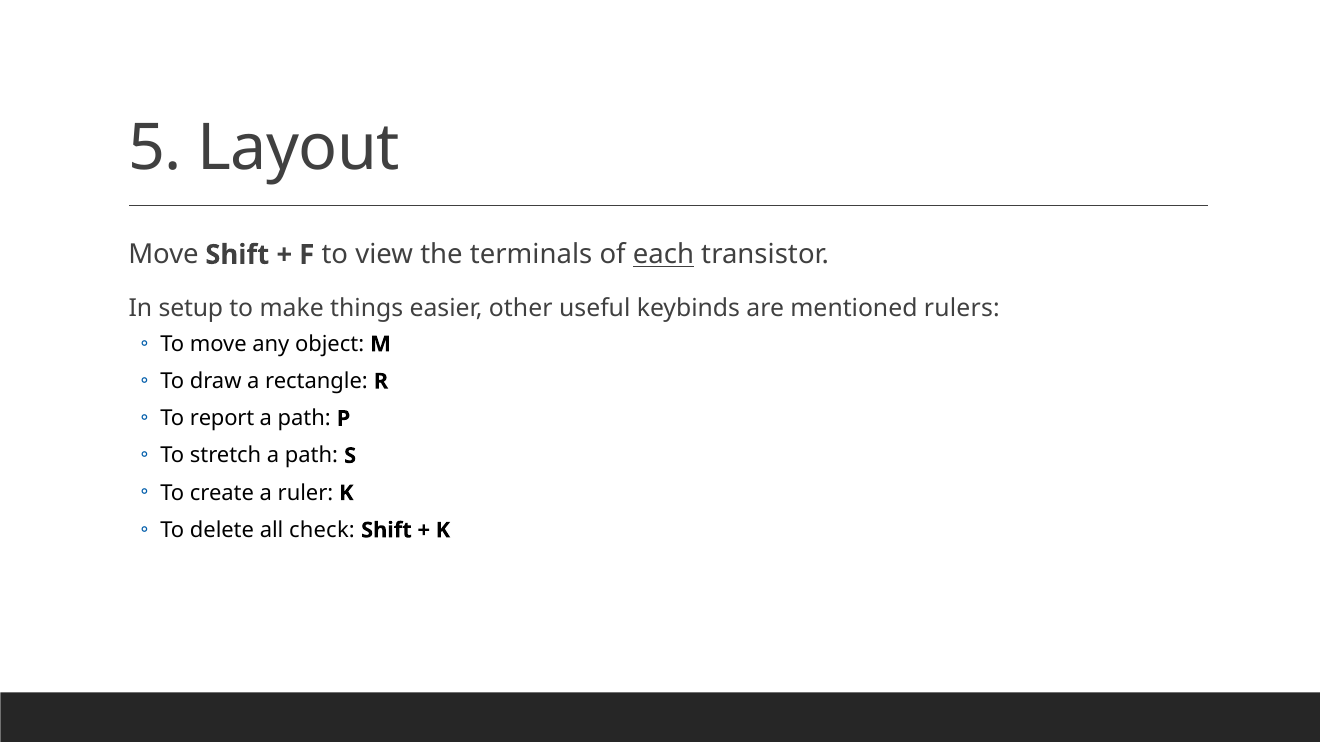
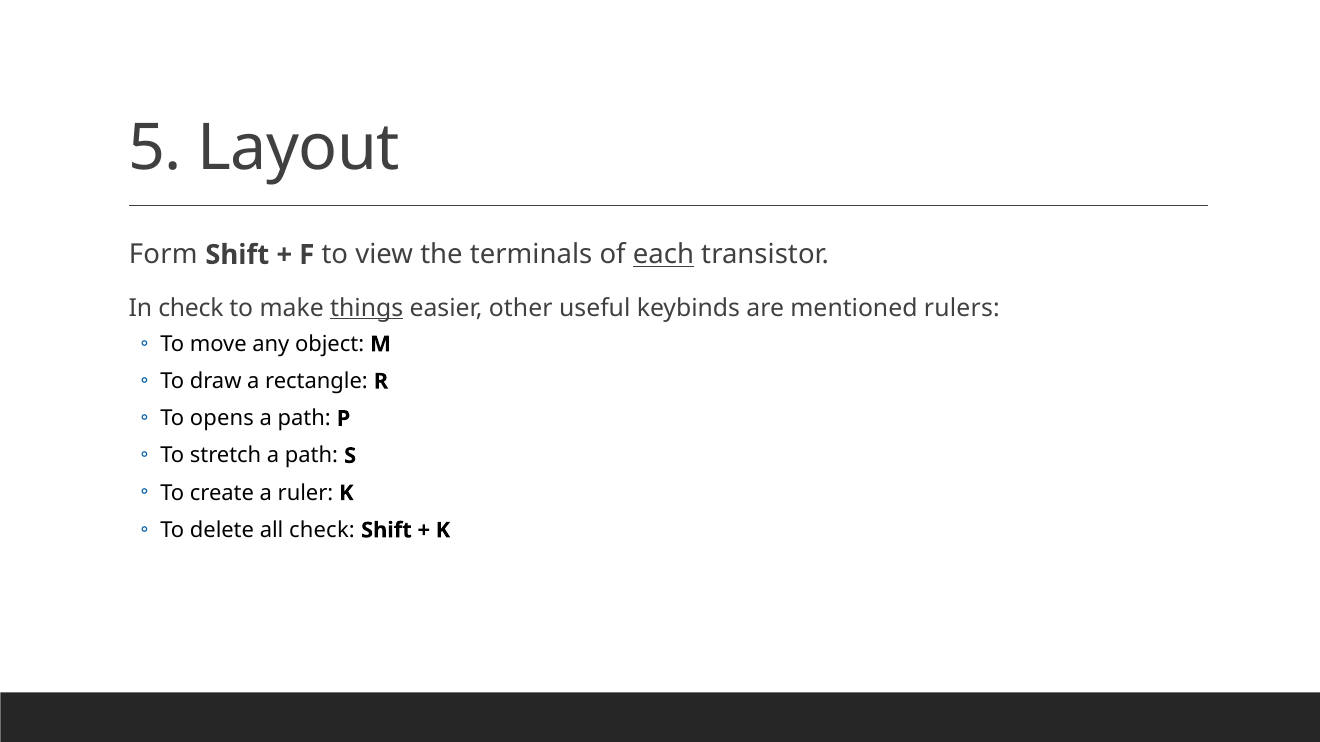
Move at (163, 255): Move -> Form
In setup: setup -> check
things underline: none -> present
report: report -> opens
